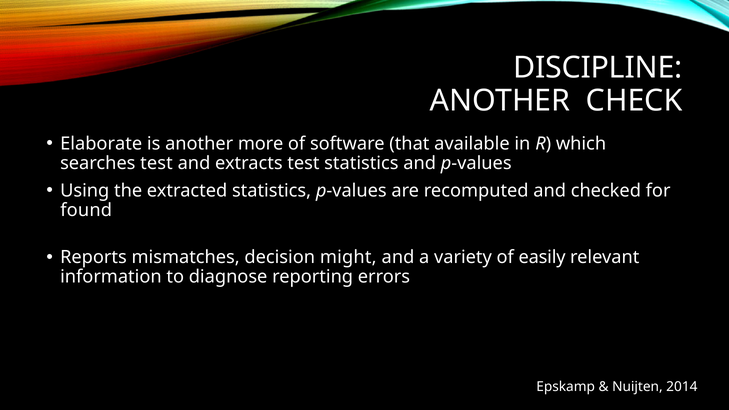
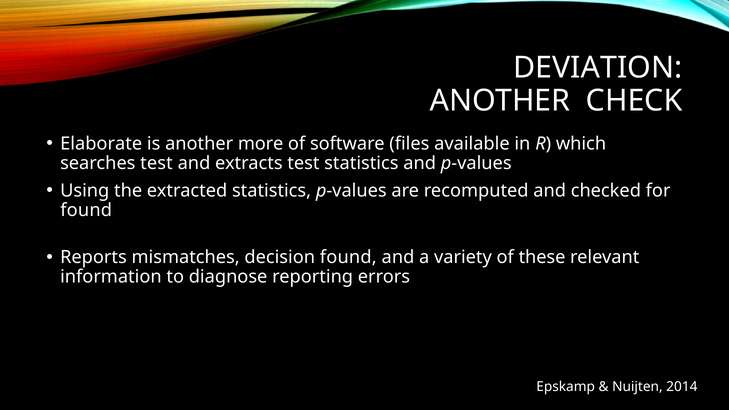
DISCIPLINE: DISCIPLINE -> DEVIATION
that: that -> files
decision might: might -> found
easily: easily -> these
